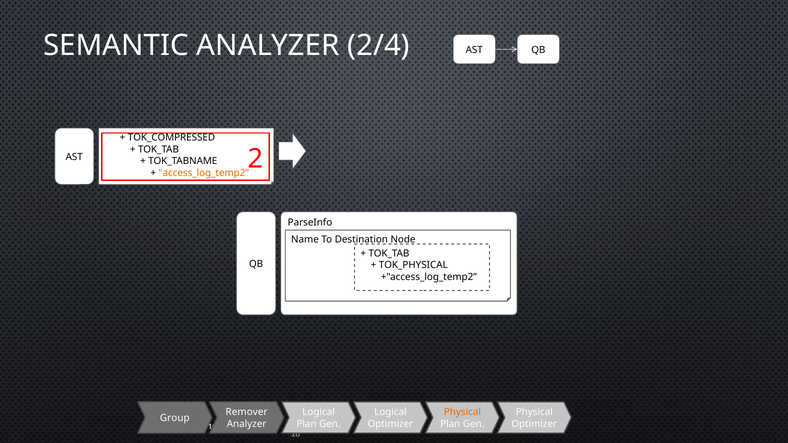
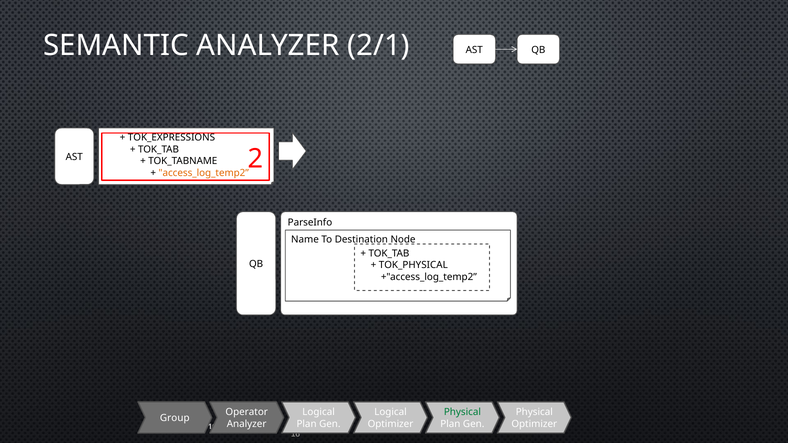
2/4: 2/4 -> 2/1
TOK_COMPRESSED: TOK_COMPRESSED -> TOK_EXPRESSIONS
Remover: Remover -> Operator
Physical at (462, 412) colour: orange -> green
